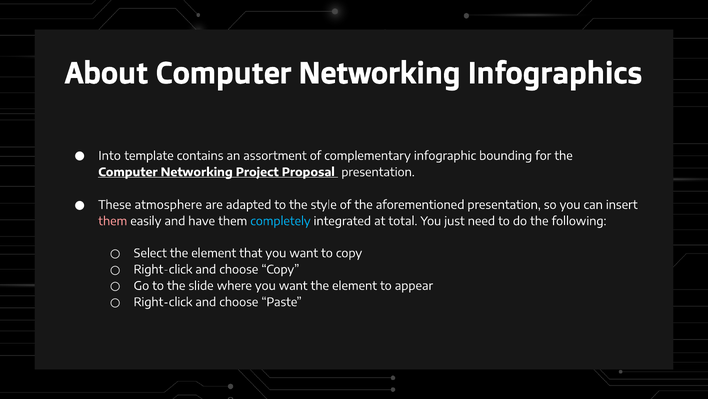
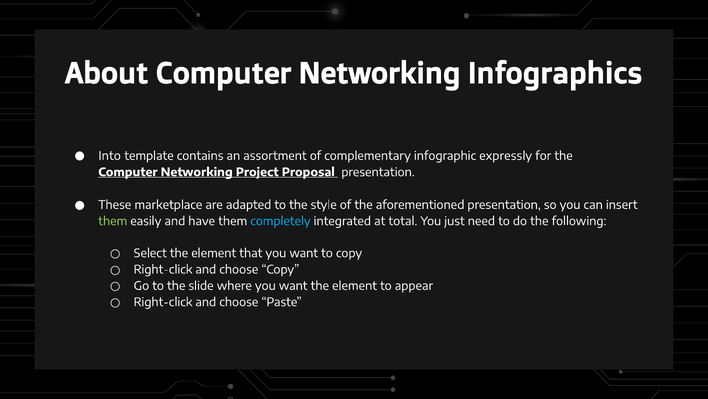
bounding: bounding -> expressly
atmosphere: atmosphere -> marketplace
them at (113, 221) colour: pink -> light green
